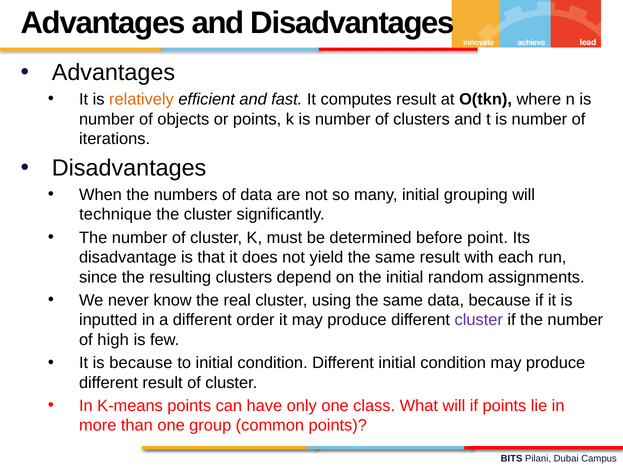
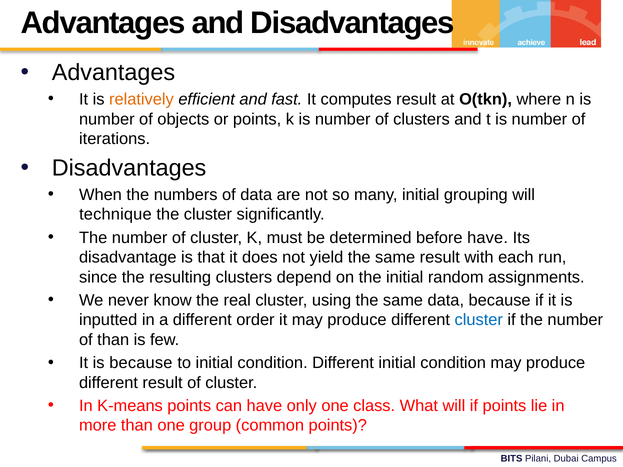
before point: point -> have
cluster at (479, 320) colour: purple -> blue
of high: high -> than
